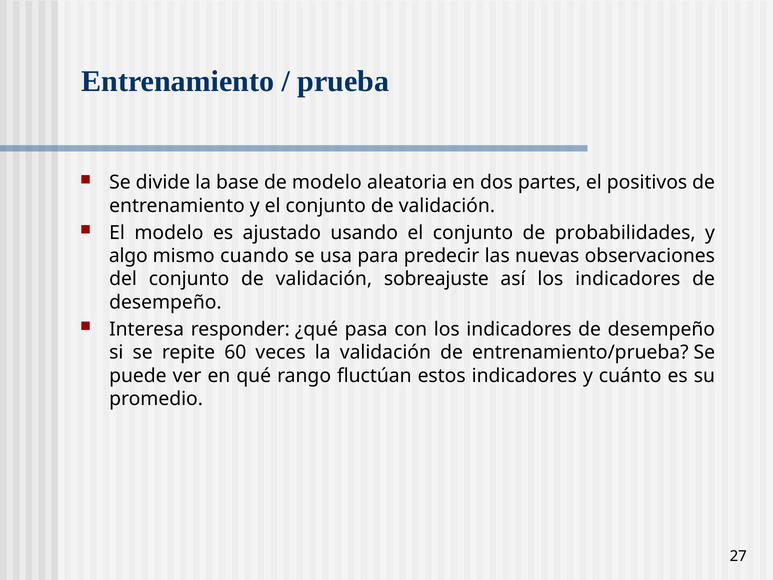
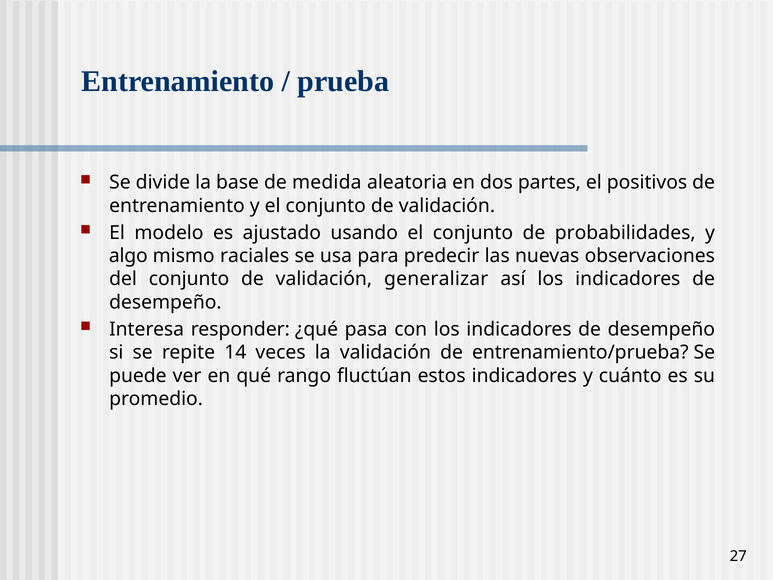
de modelo: modelo -> medida
cuando: cuando -> raciales
sobreajuste: sobreajuste -> generalizar
60: 60 -> 14
